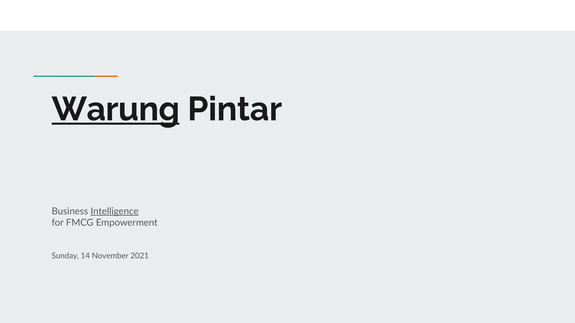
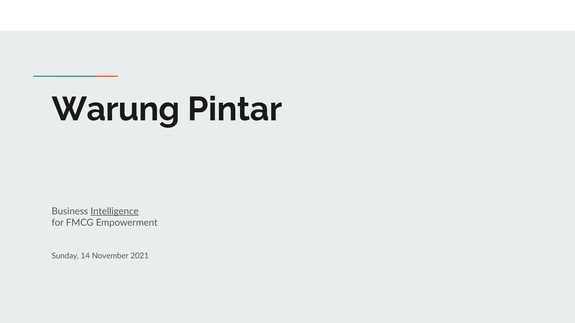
Warung underline: present -> none
